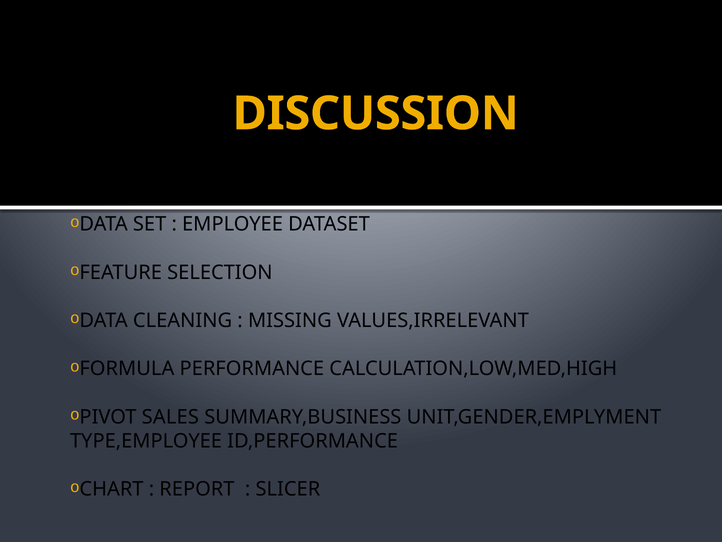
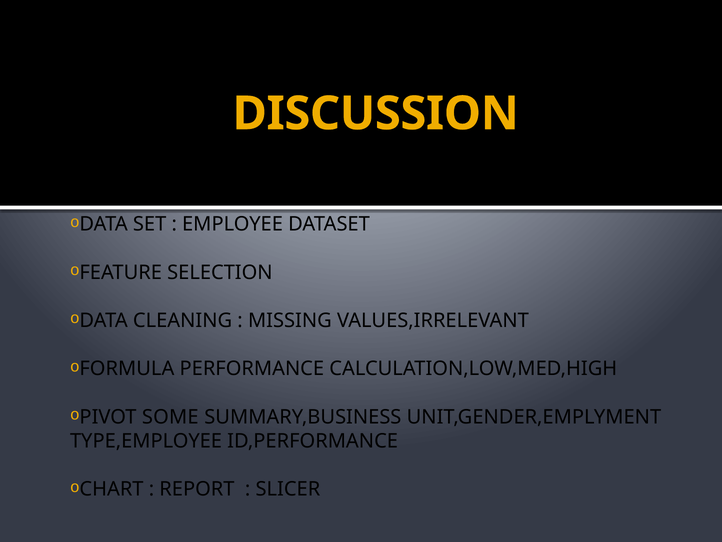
SALES: SALES -> SOME
